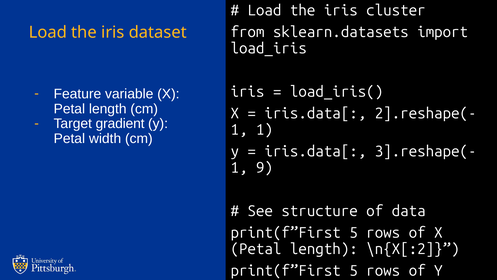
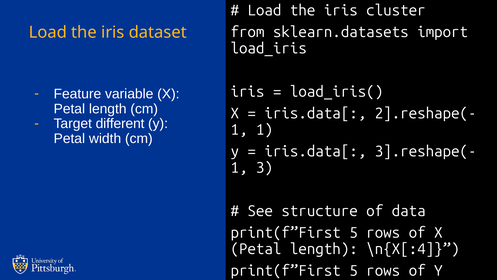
gradient: gradient -> different
9: 9 -> 3
\n{X[:2: \n{X[:2 -> \n{X[:4
